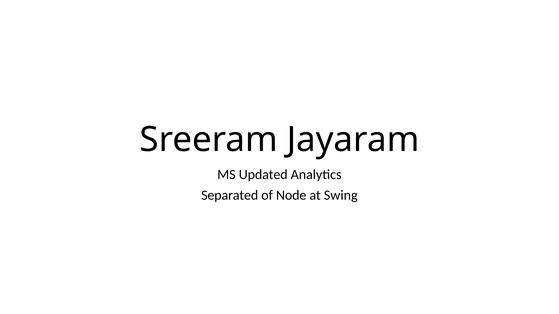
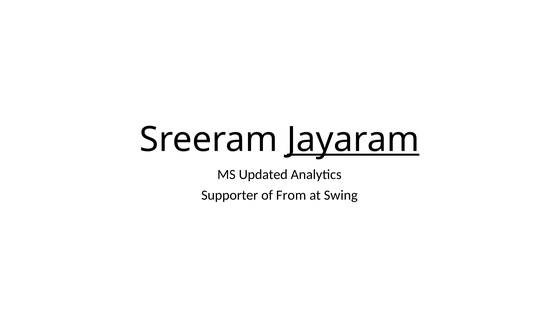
Jayaram underline: none -> present
Separated: Separated -> Supporter
Node: Node -> From
